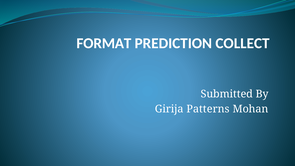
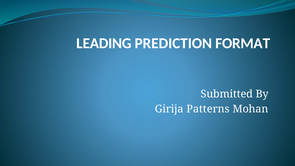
FORMAT: FORMAT -> LEADING
COLLECT: COLLECT -> FORMAT
